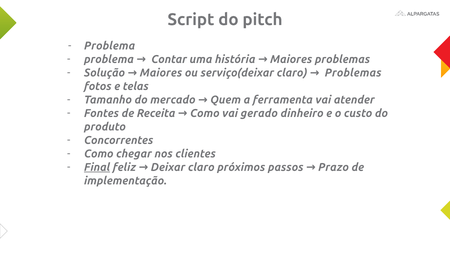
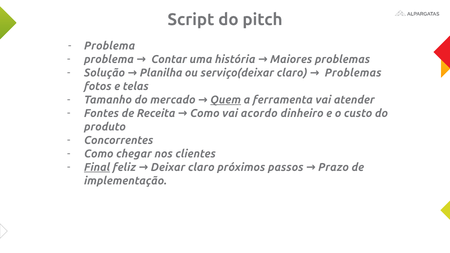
Solução Maiores: Maiores -> Planilha
Quem underline: none -> present
gerado: gerado -> acordo
